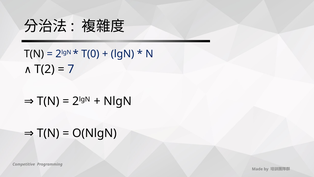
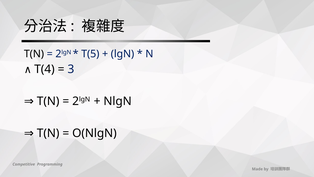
T(0: T(0 -> T(5
T(2: T(2 -> T(4
7: 7 -> 3
